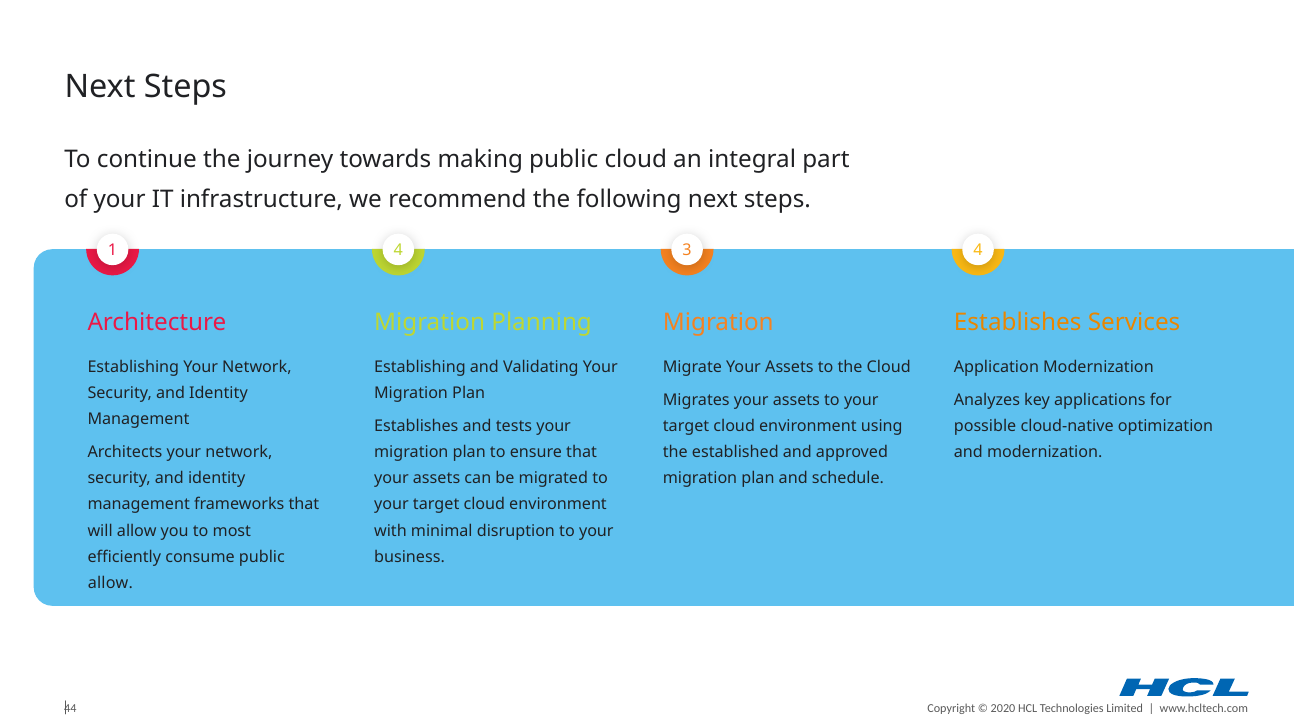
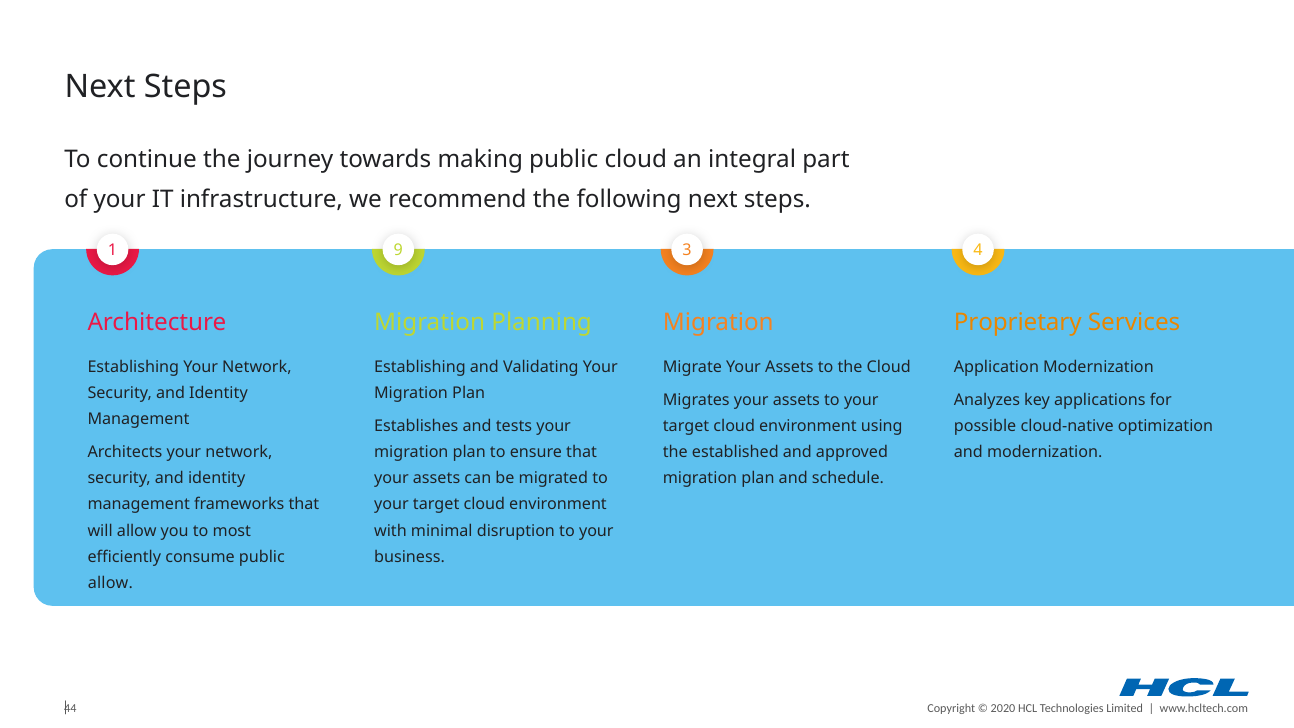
1 4: 4 -> 9
Establishes at (1018, 323): Establishes -> Proprietary
